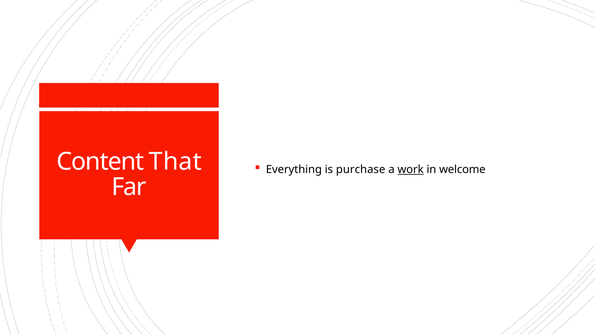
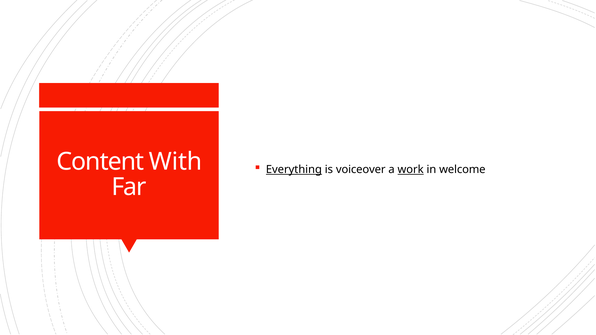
That: That -> With
Everything underline: none -> present
purchase: purchase -> voiceover
